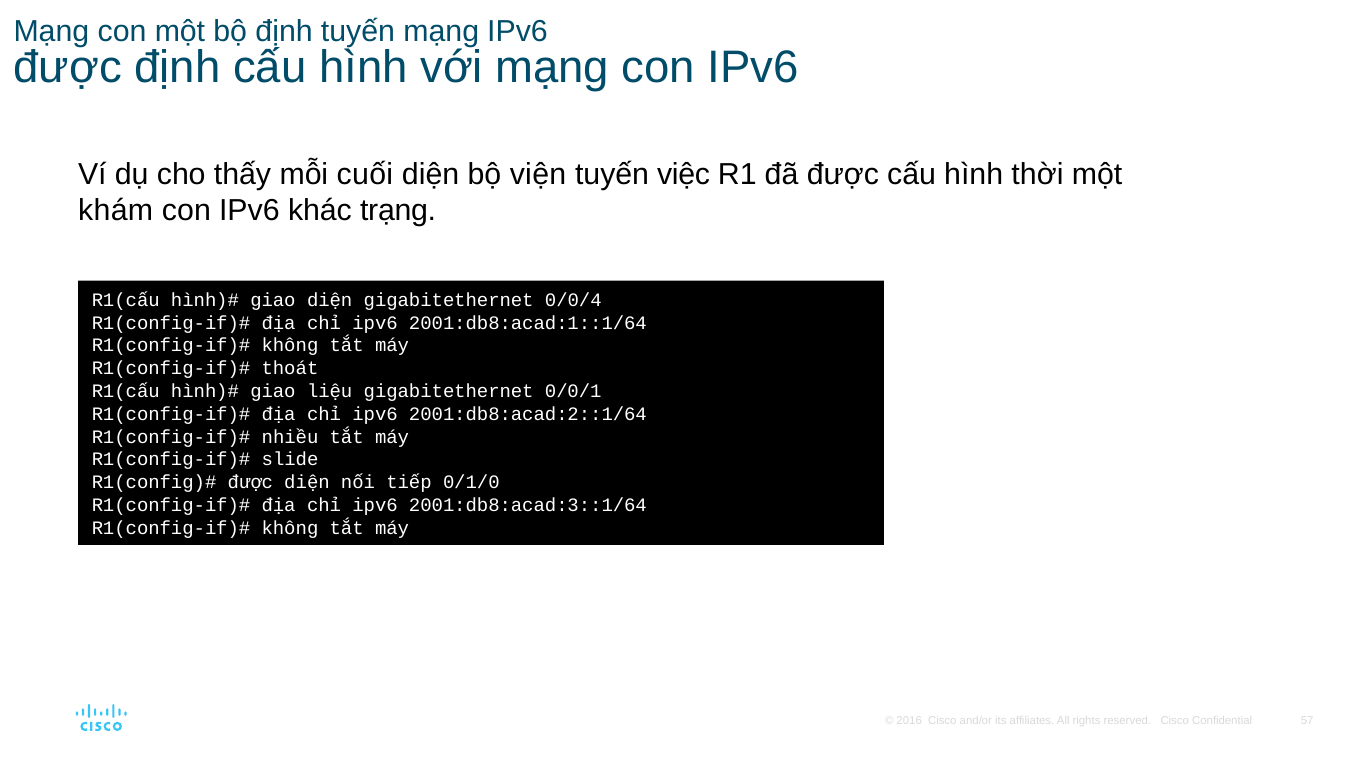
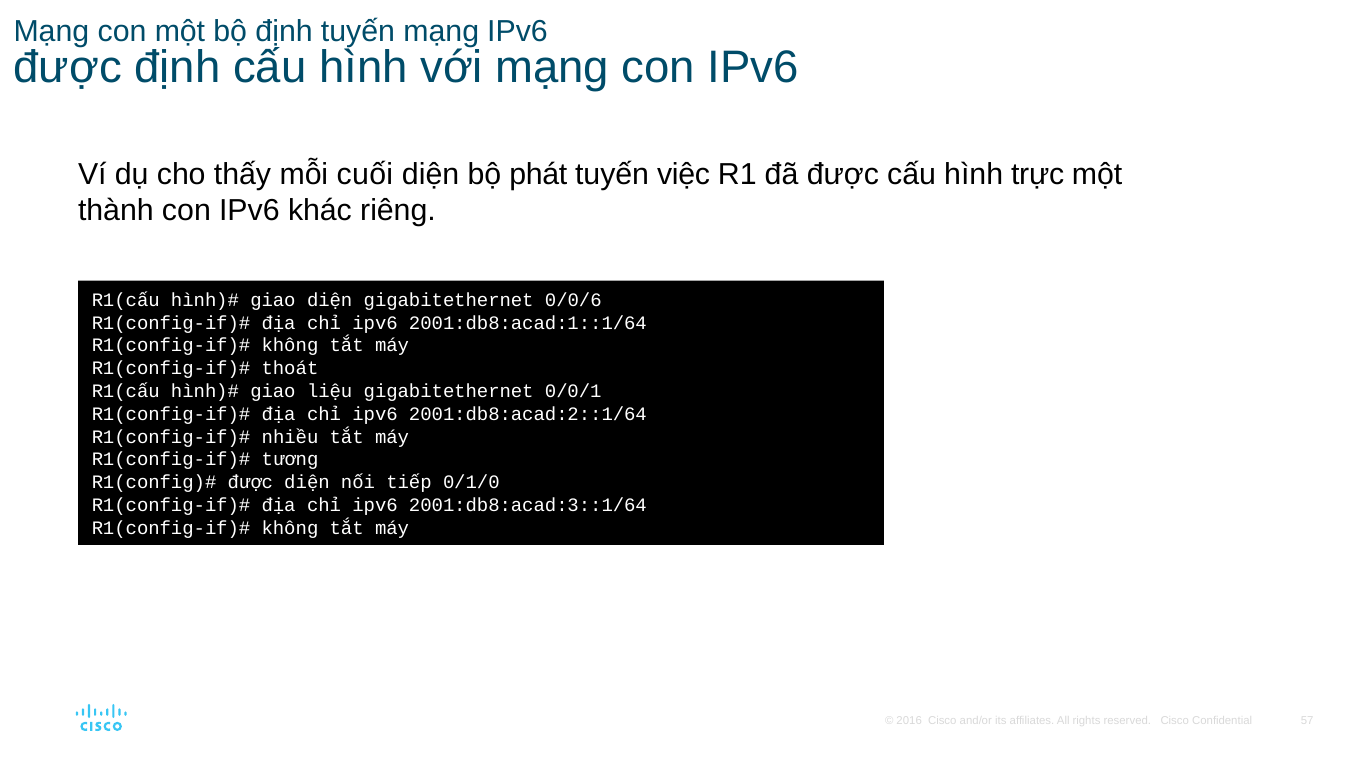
viện: viện -> phát
thời: thời -> trực
khám: khám -> thành
trạng: trạng -> riêng
0/0/4: 0/0/4 -> 0/0/6
slide: slide -> tương
